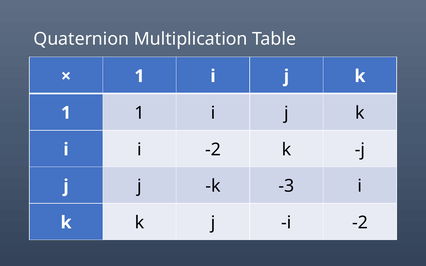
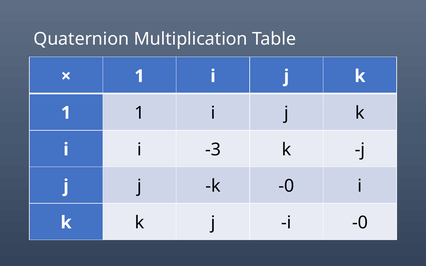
i i -2: -2 -> -3
k -3: -3 -> -0
j i -2: -2 -> -0
